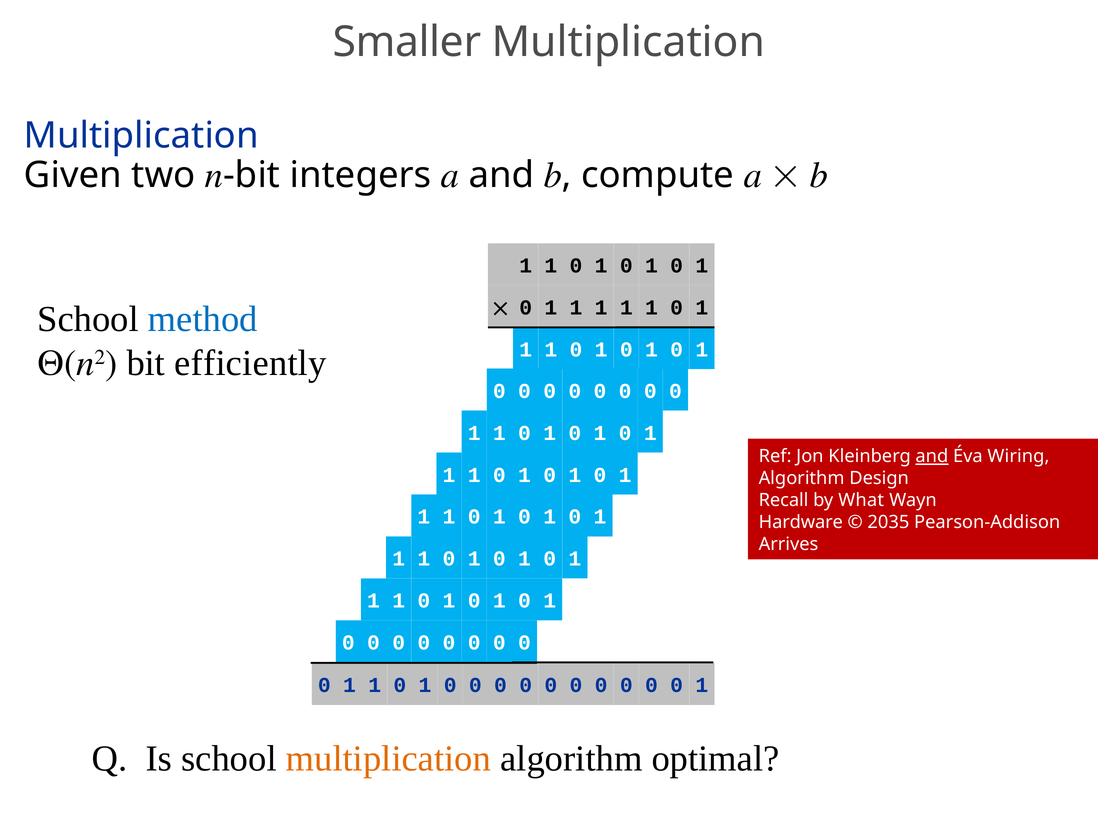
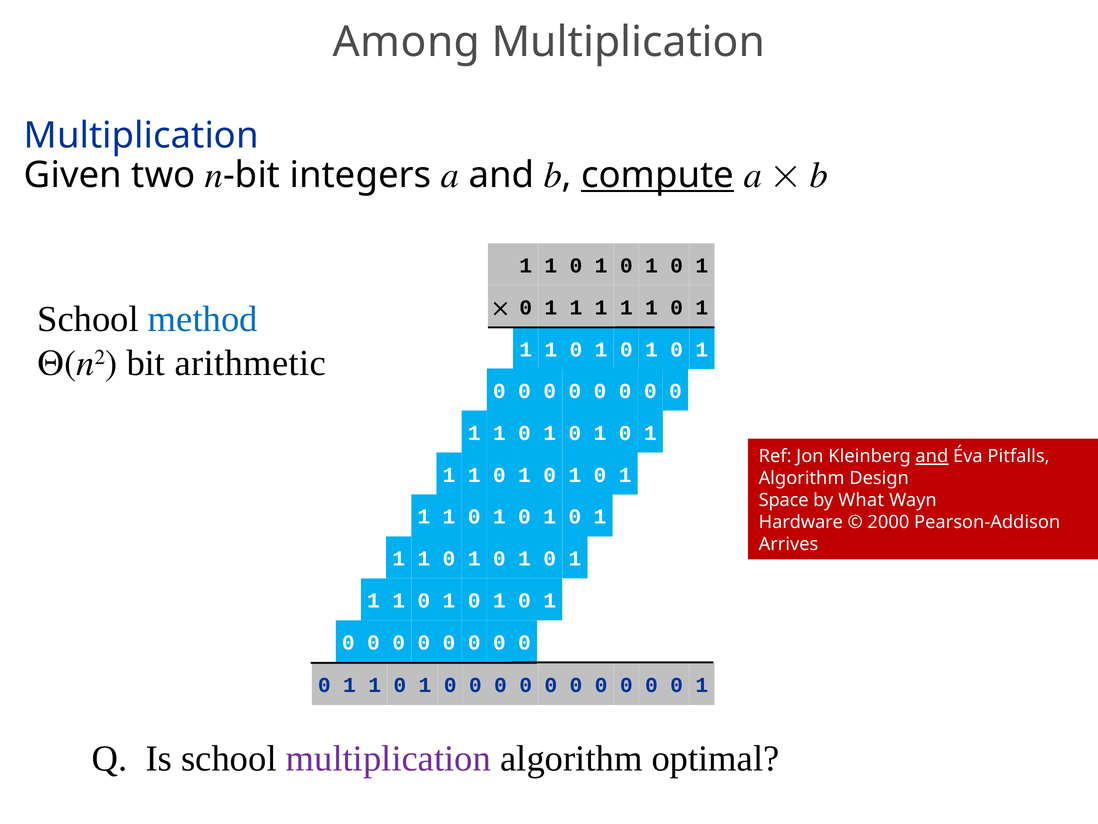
Smaller: Smaller -> Among
compute underline: none -> present
efficiently: efficiently -> arithmetic
Wiring: Wiring -> Pitfalls
Recall: Recall -> Space
2035: 2035 -> 2000
multiplication at (388, 758) colour: orange -> purple
